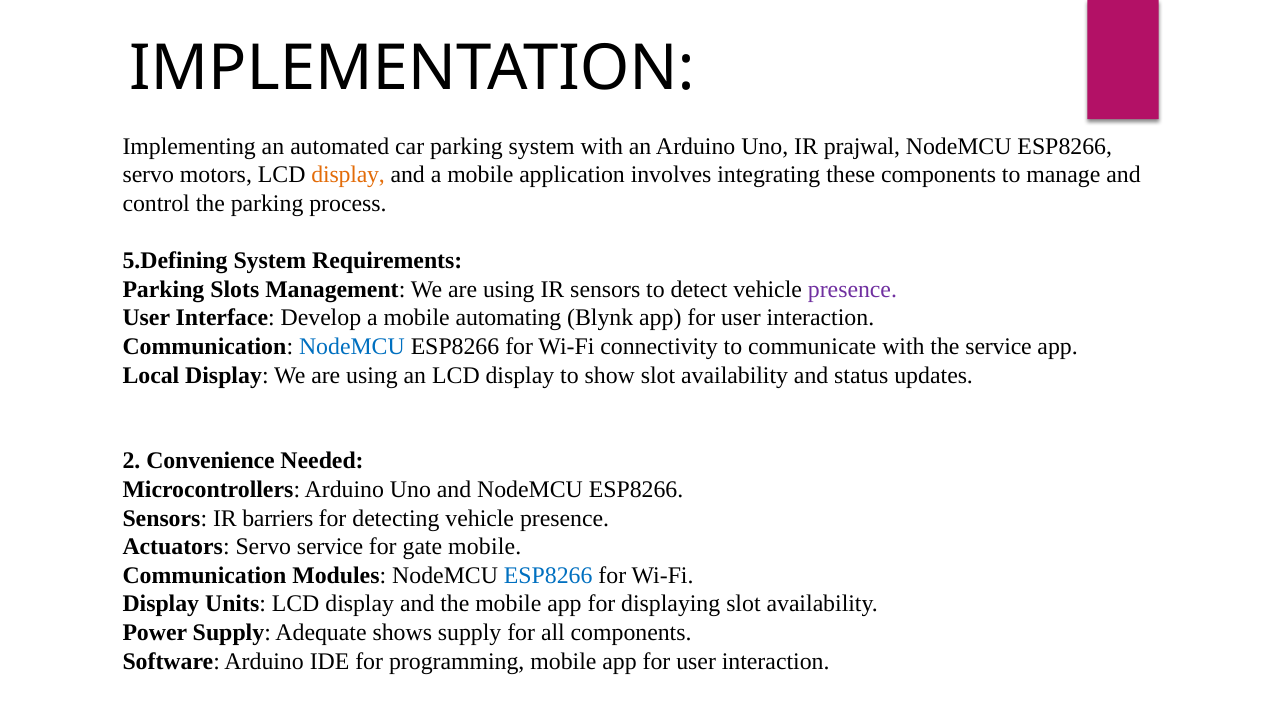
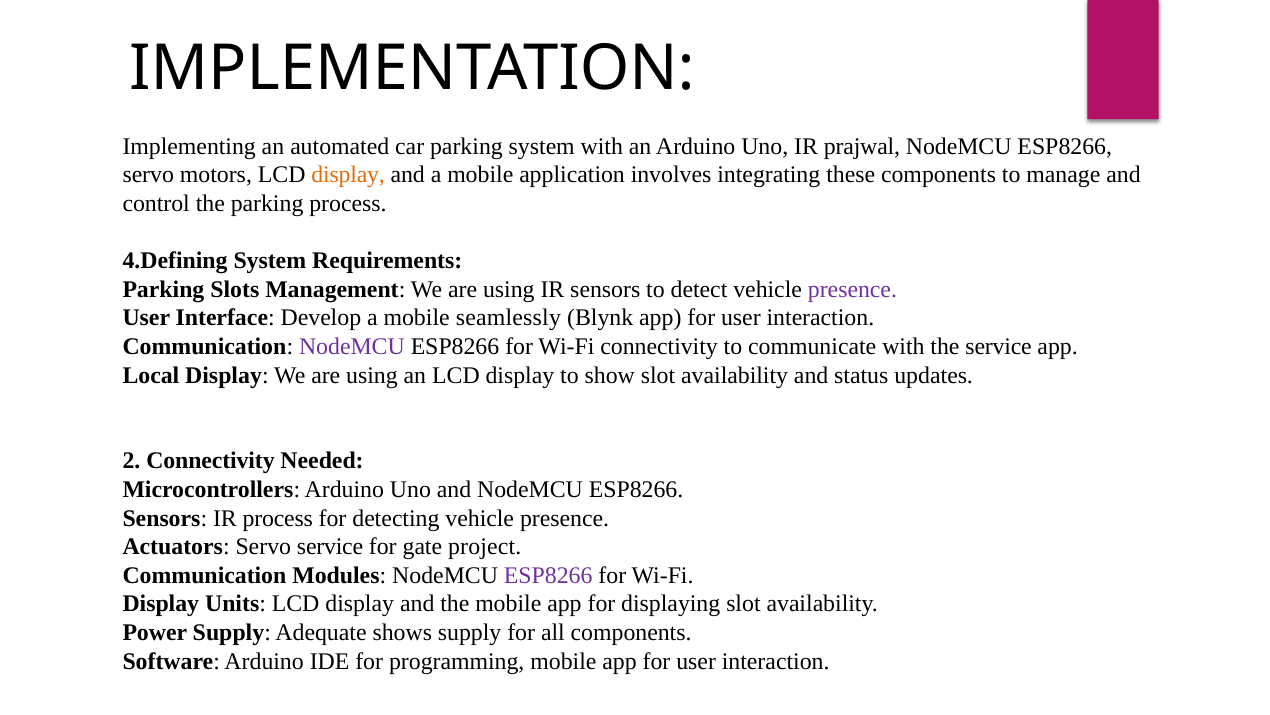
5.Defining: 5.Defining -> 4.Defining
automating: automating -> seamlessly
NodeMCU at (352, 346) colour: blue -> purple
2 Convenience: Convenience -> Connectivity
IR barriers: barriers -> process
gate mobile: mobile -> project
ESP8266 at (548, 575) colour: blue -> purple
